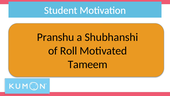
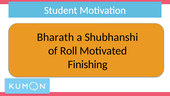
Pranshu: Pranshu -> Bharath
Tameem: Tameem -> Finishing
